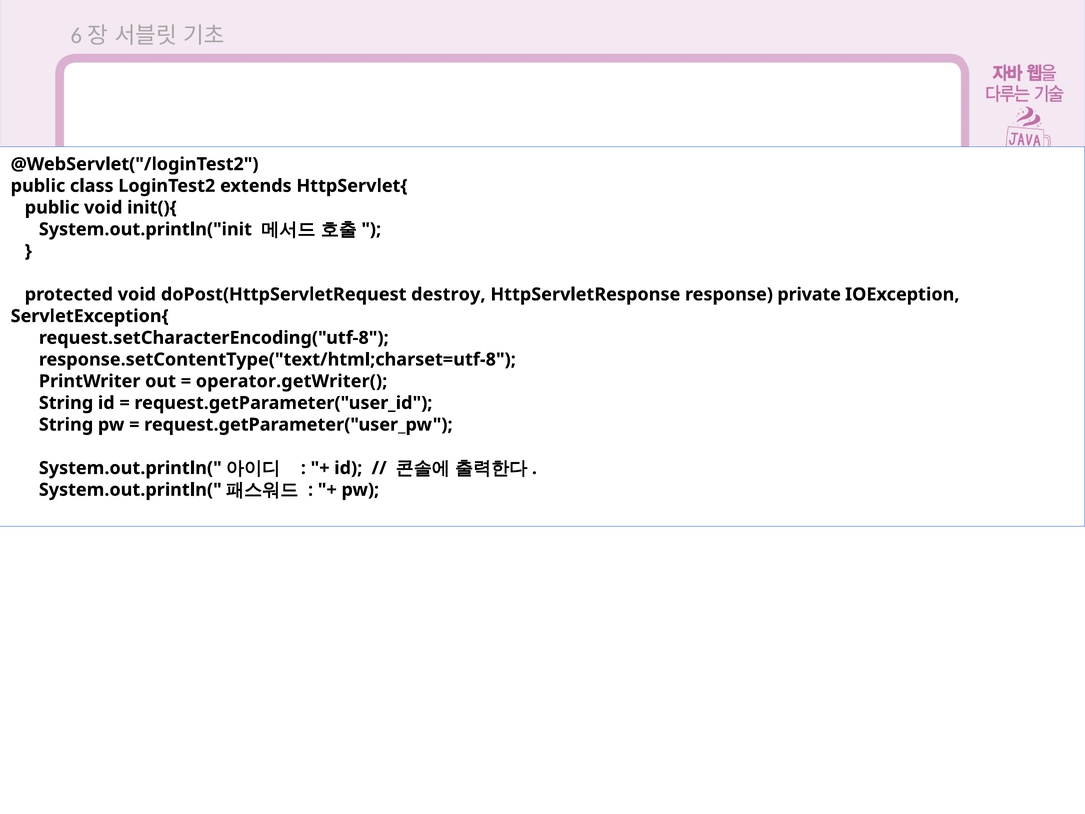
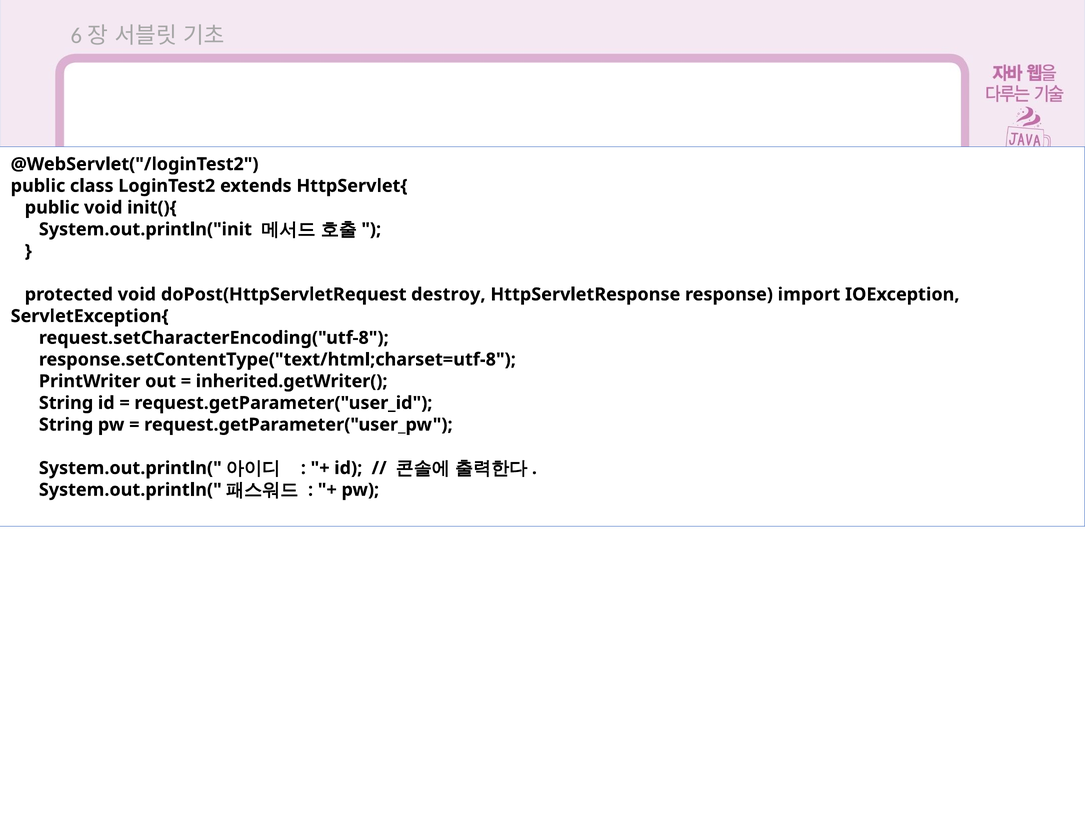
private: private -> import
operator.getWriter(: operator.getWriter( -> inherited.getWriter(
